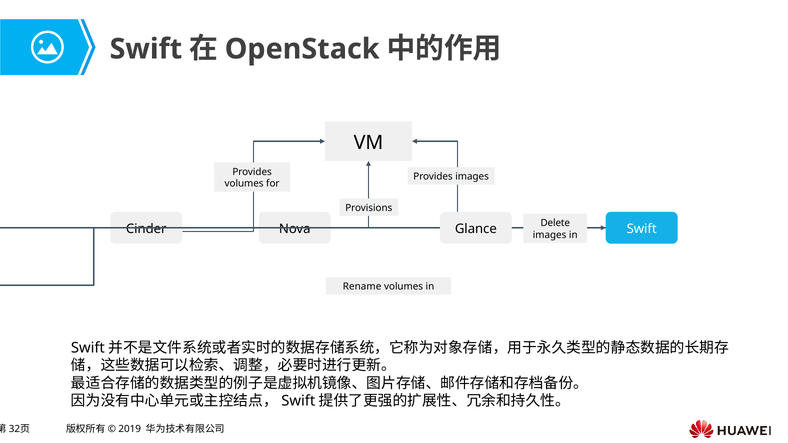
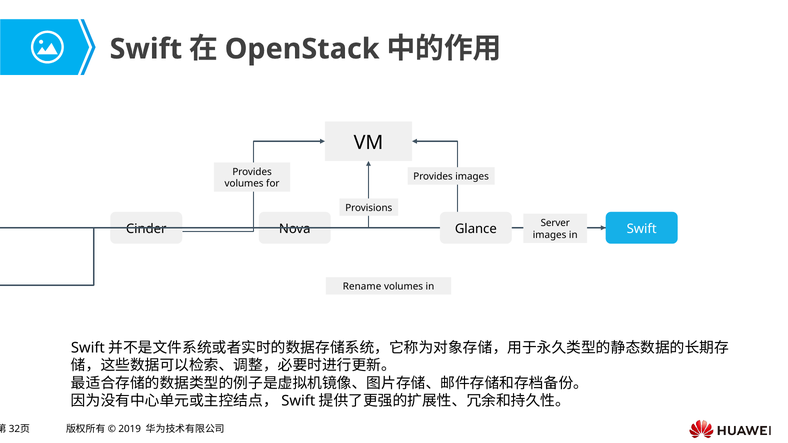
Delete: Delete -> Server
